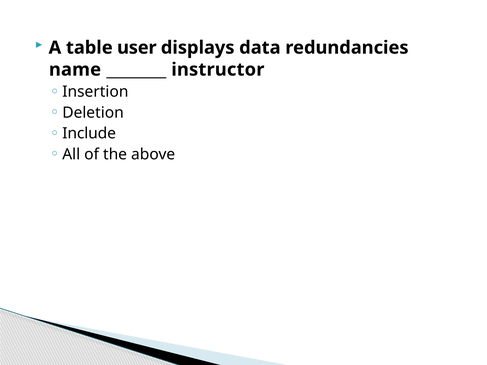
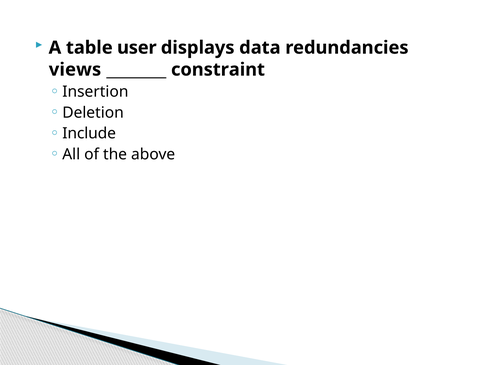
name: name -> views
instructor: instructor -> constraint
